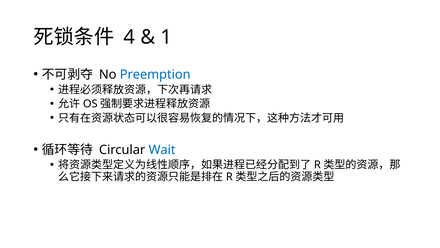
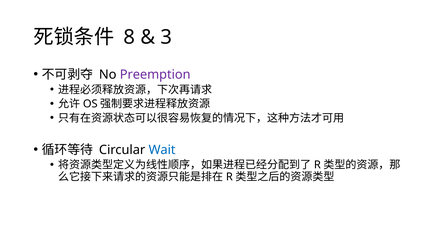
4: 4 -> 8
1: 1 -> 3
Preemption colour: blue -> purple
